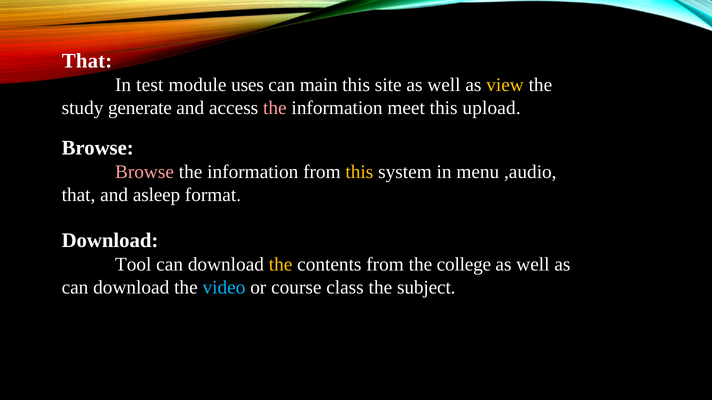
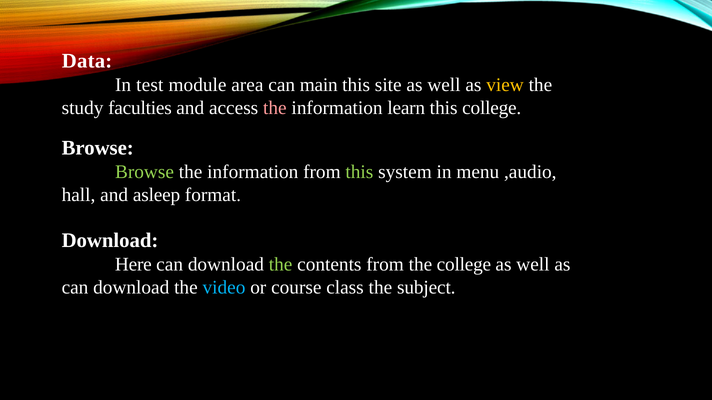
That at (87, 61): That -> Data
uses: uses -> area
generate: generate -> faculties
meet: meet -> learn
this upload: upload -> college
Browse at (144, 172) colour: pink -> light green
this at (359, 172) colour: yellow -> light green
that at (79, 195): that -> hall
Tool: Tool -> Here
the at (281, 265) colour: yellow -> light green
